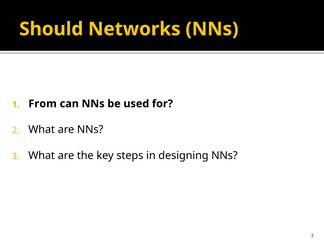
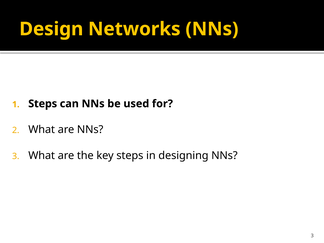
Should: Should -> Design
From at (43, 104): From -> Steps
